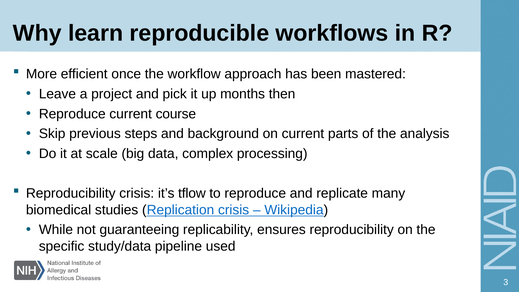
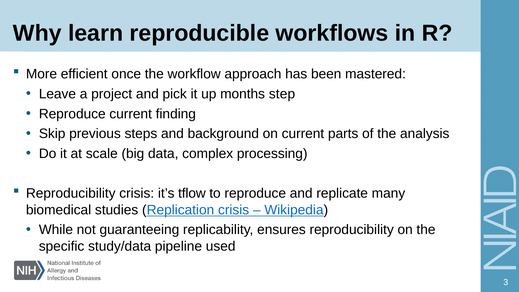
then: then -> step
course: course -> finding
